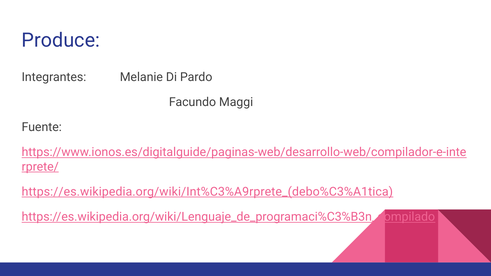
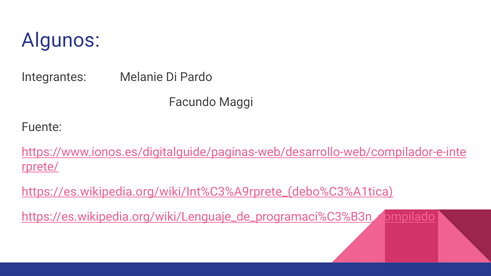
Produce: Produce -> Algunos
